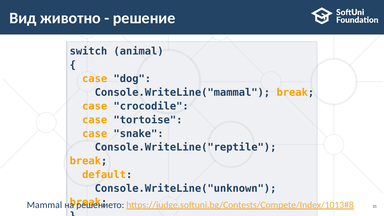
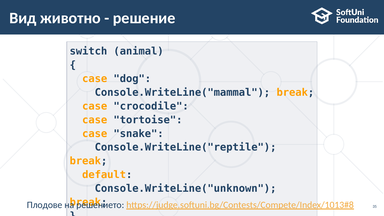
Mammal: Mammal -> Плодове
